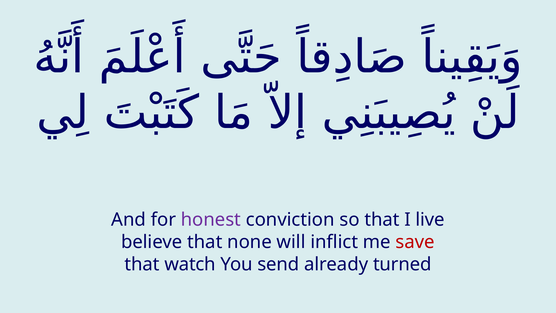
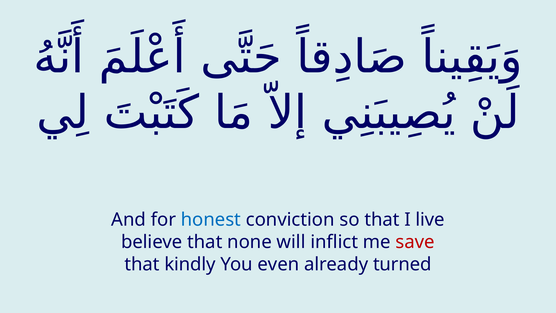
honest colour: purple -> blue
watch: watch -> kindly
send: send -> even
